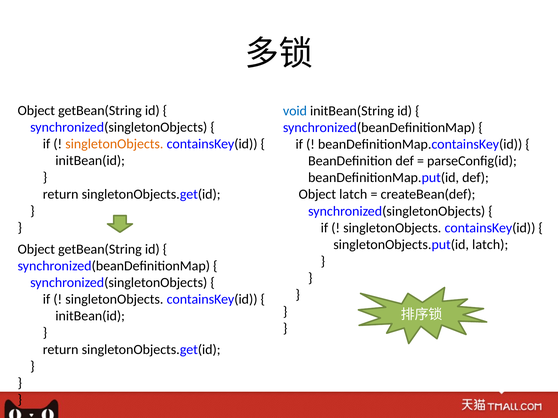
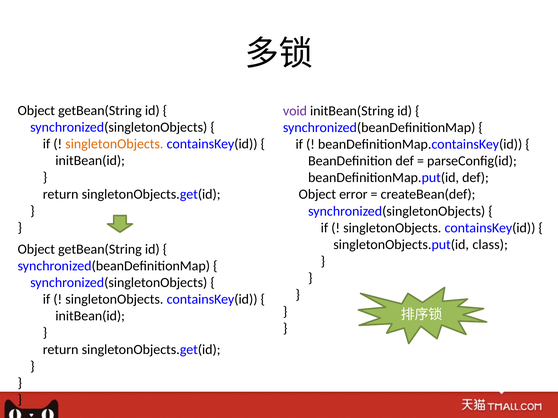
void colour: blue -> purple
Object latch: latch -> error
singletonObjects.put(id latch: latch -> class
